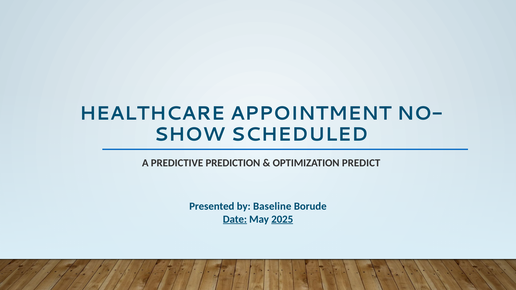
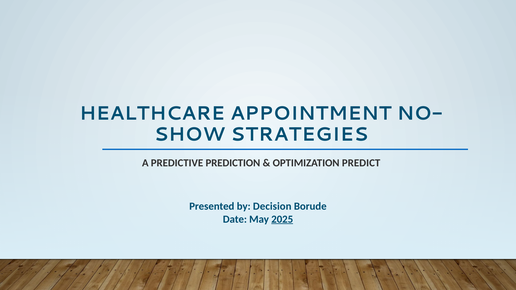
SCHEDULED: SCHEDULED -> STRATEGIES
Baseline: Baseline -> Decision
Date underline: present -> none
